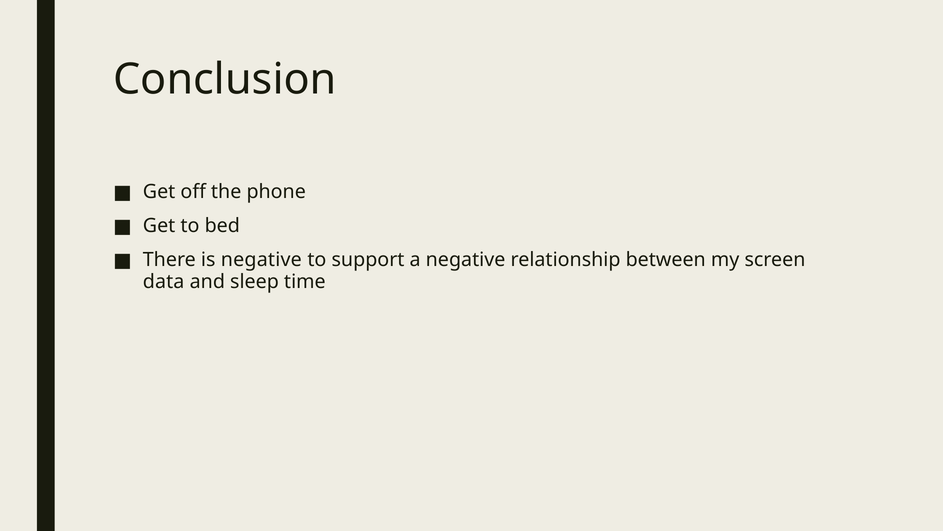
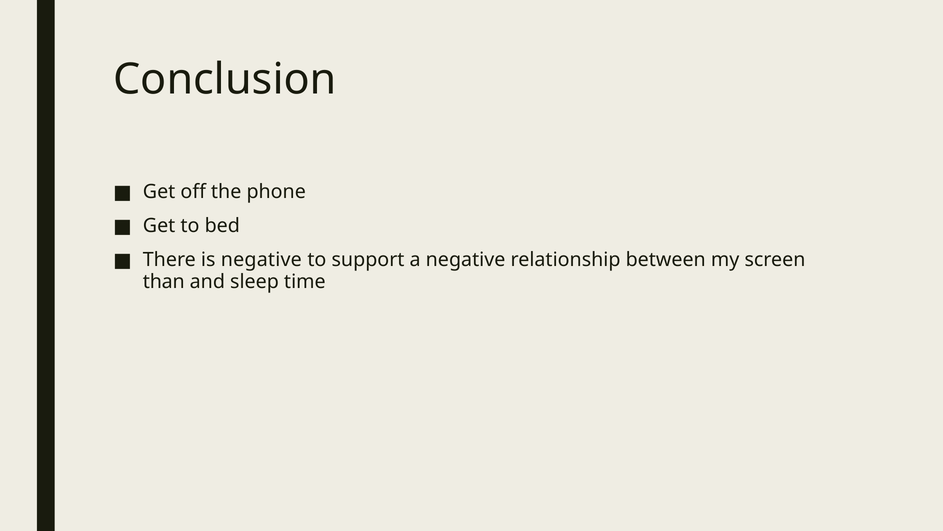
data: data -> than
